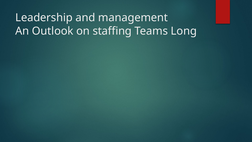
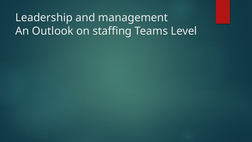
Long: Long -> Level
